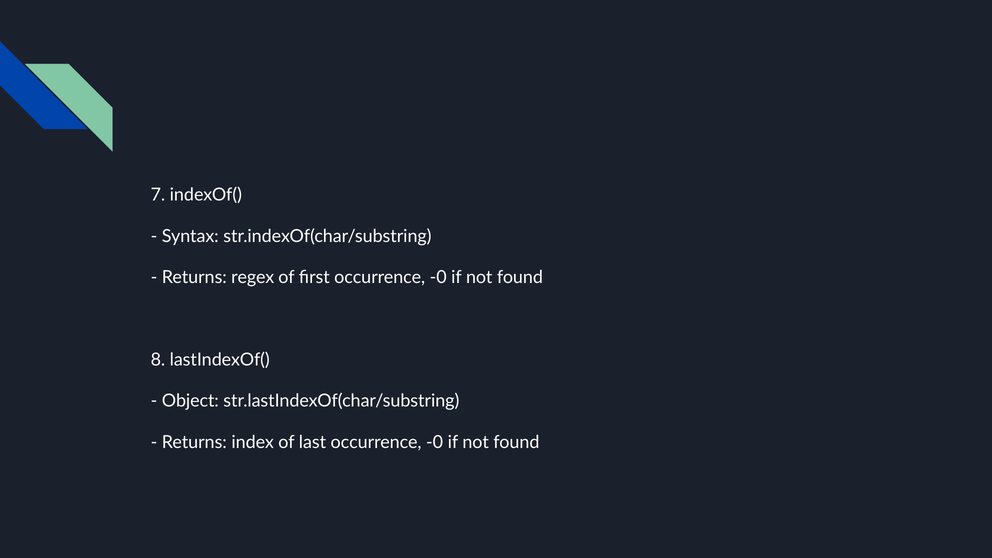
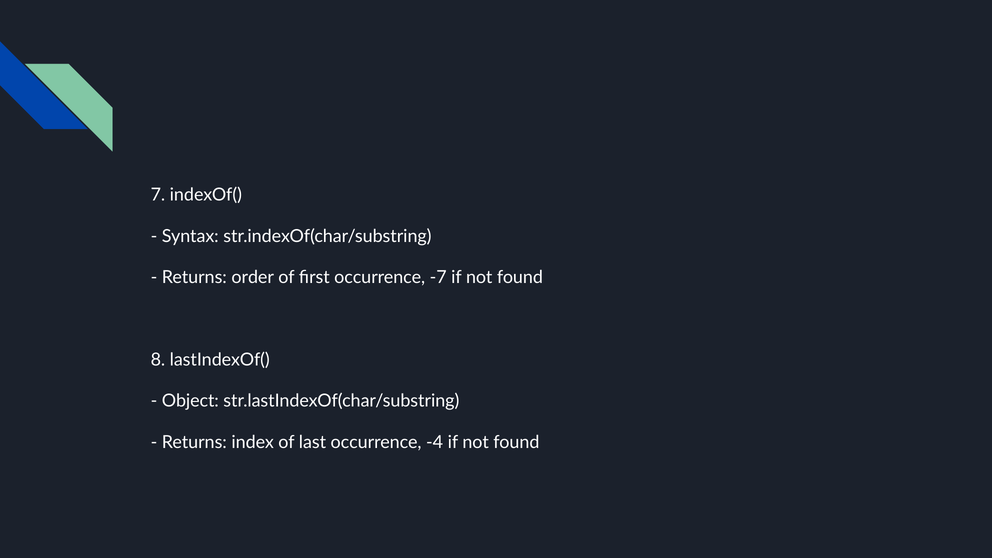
regex: regex -> order
first occurrence -0: -0 -> -7
last occurrence -0: -0 -> -4
